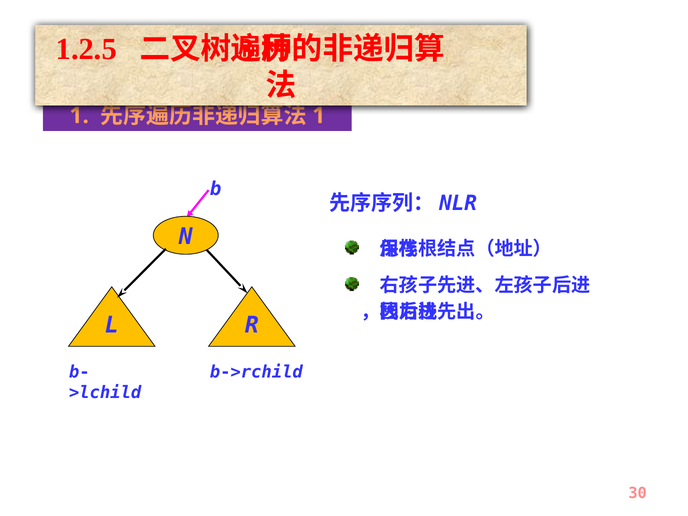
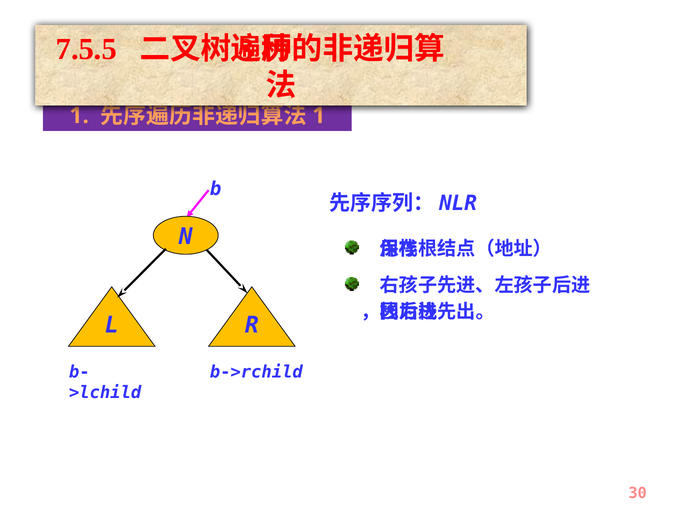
1.2.5: 1.2.5 -> 7.5.5
